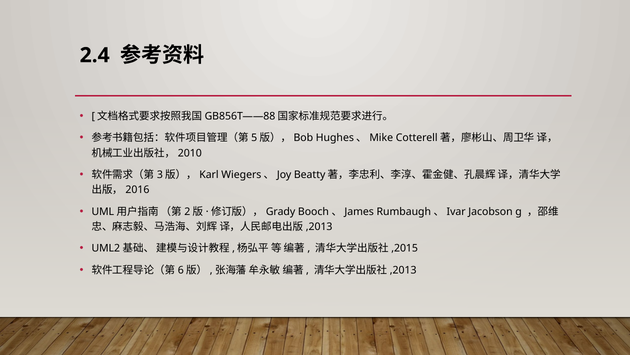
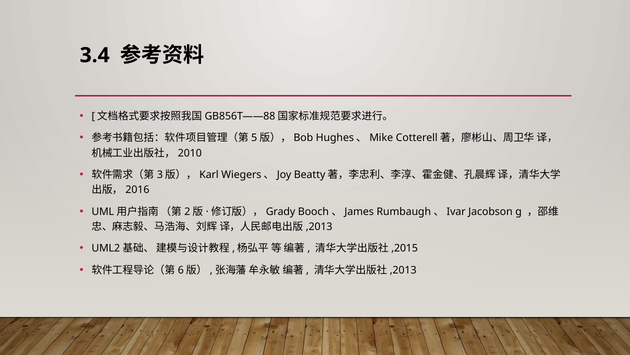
2.4: 2.4 -> 3.4
